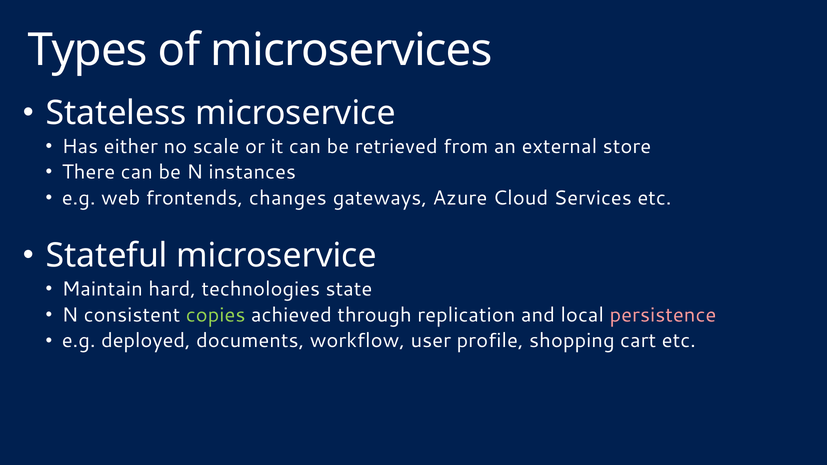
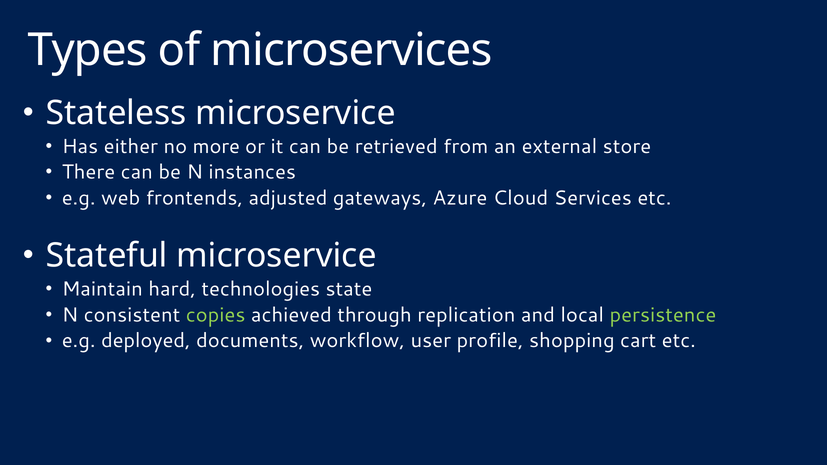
scale: scale -> more
changes: changes -> adjusted
persistence colour: pink -> light green
